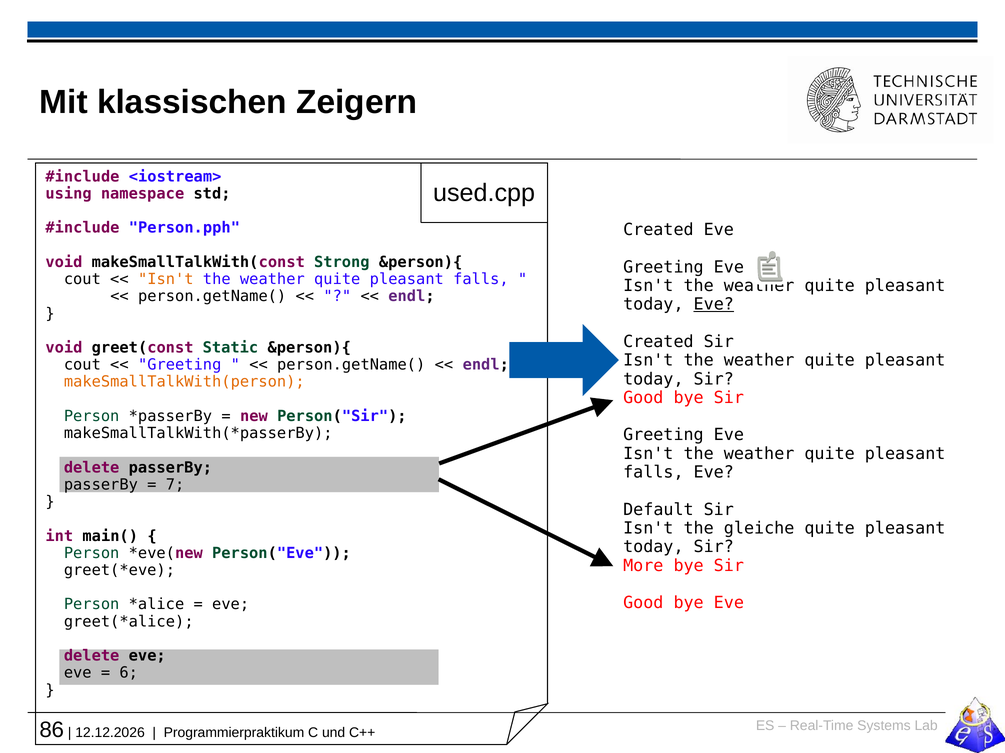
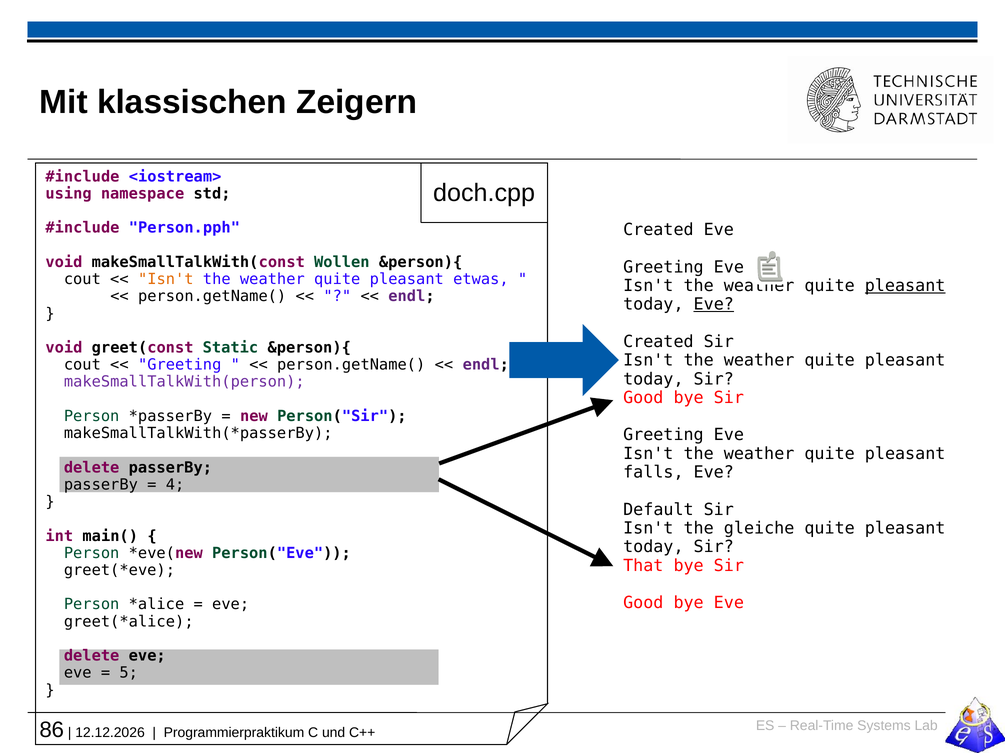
used.cpp: used.cpp -> doch.cpp
Strong: Strong -> Wollen
falls at (481, 279): falls -> etwas
pleasant at (905, 286) underline: none -> present
makeSmallTalkWith(person colour: orange -> purple
7: 7 -> 4
More: More -> That
6: 6 -> 5
